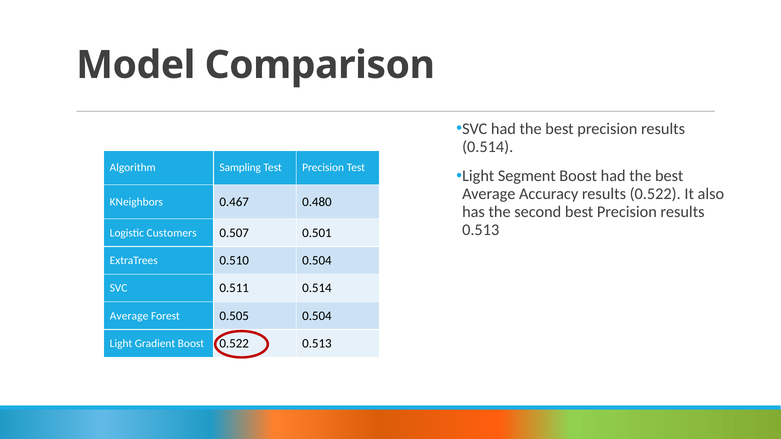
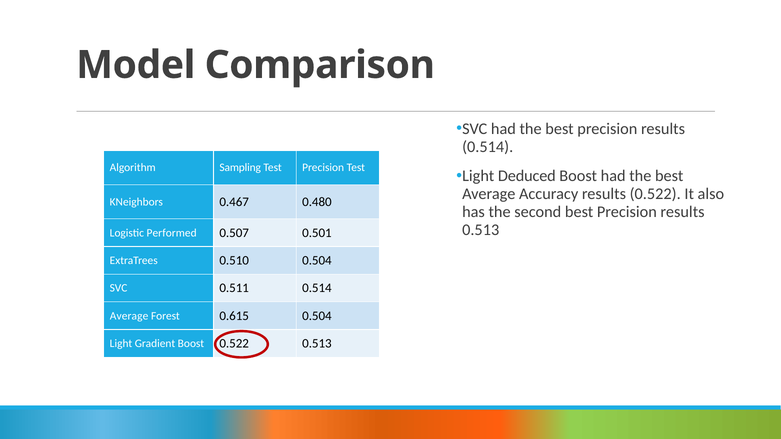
Segment: Segment -> Deduced
Customers: Customers -> Performed
0.505: 0.505 -> 0.615
